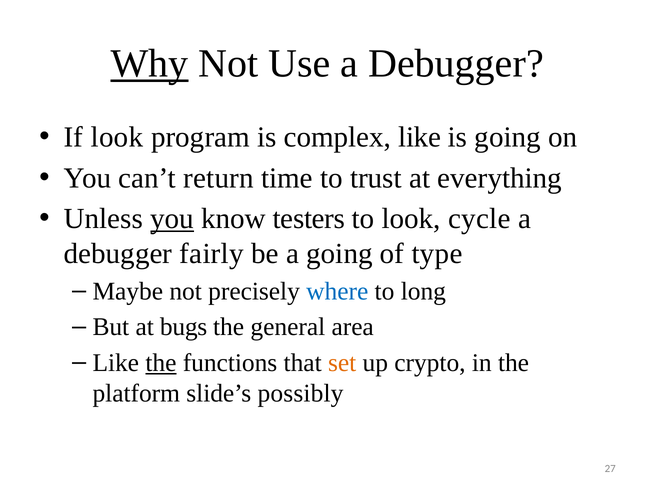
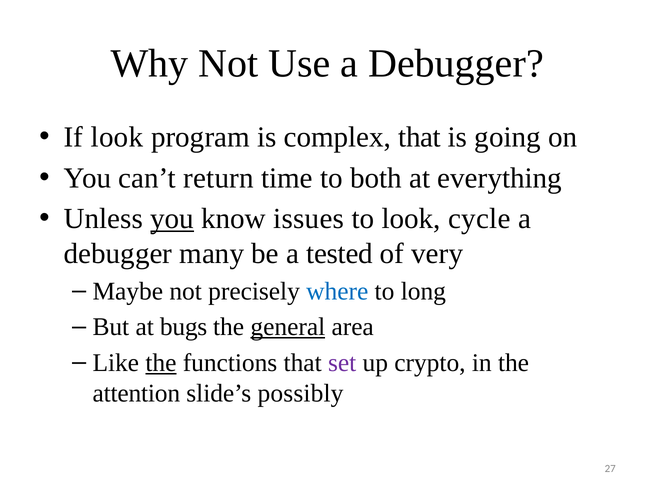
Why underline: present -> none
complex like: like -> that
trust: trust -> both
testers: testers -> issues
fairly: fairly -> many
a going: going -> tested
type: type -> very
general underline: none -> present
set colour: orange -> purple
platform: platform -> attention
